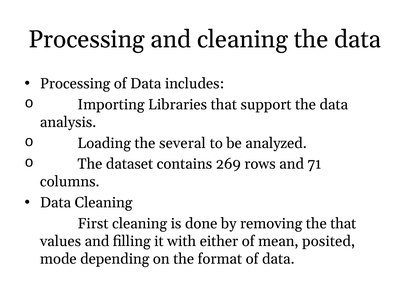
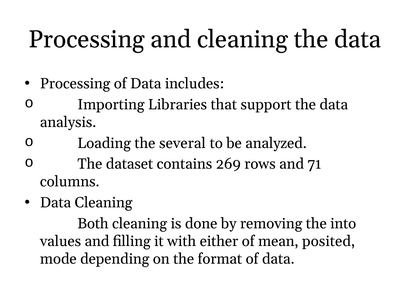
First: First -> Both
the that: that -> into
